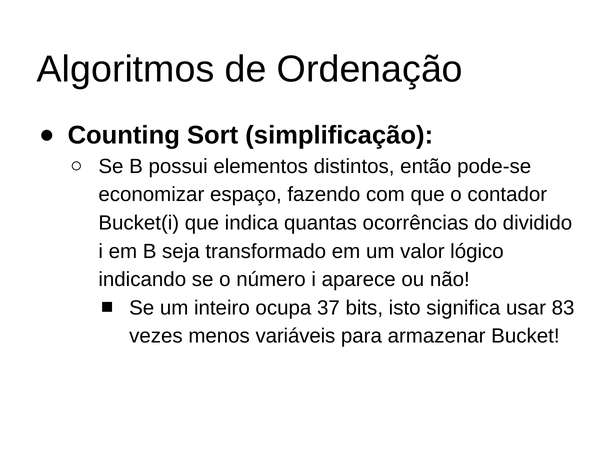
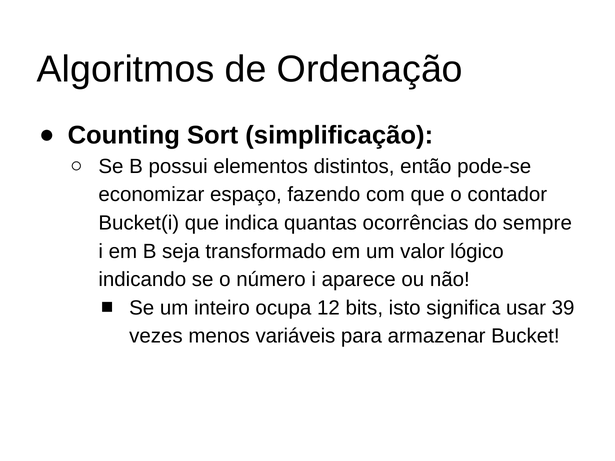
dividido: dividido -> sempre
37: 37 -> 12
83: 83 -> 39
